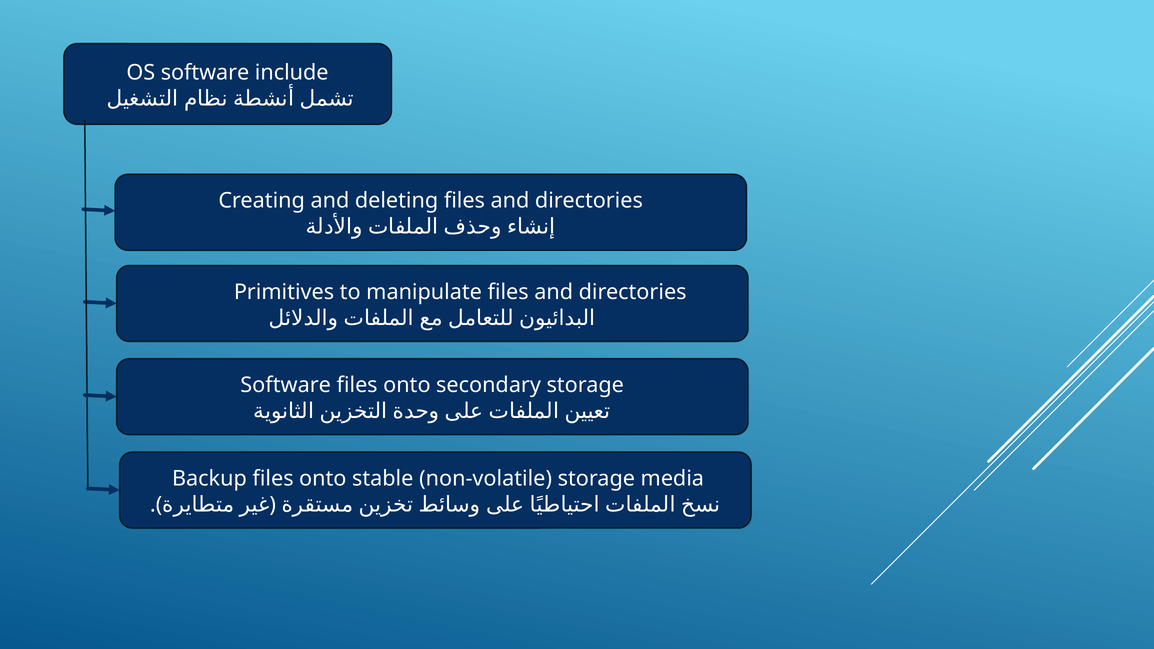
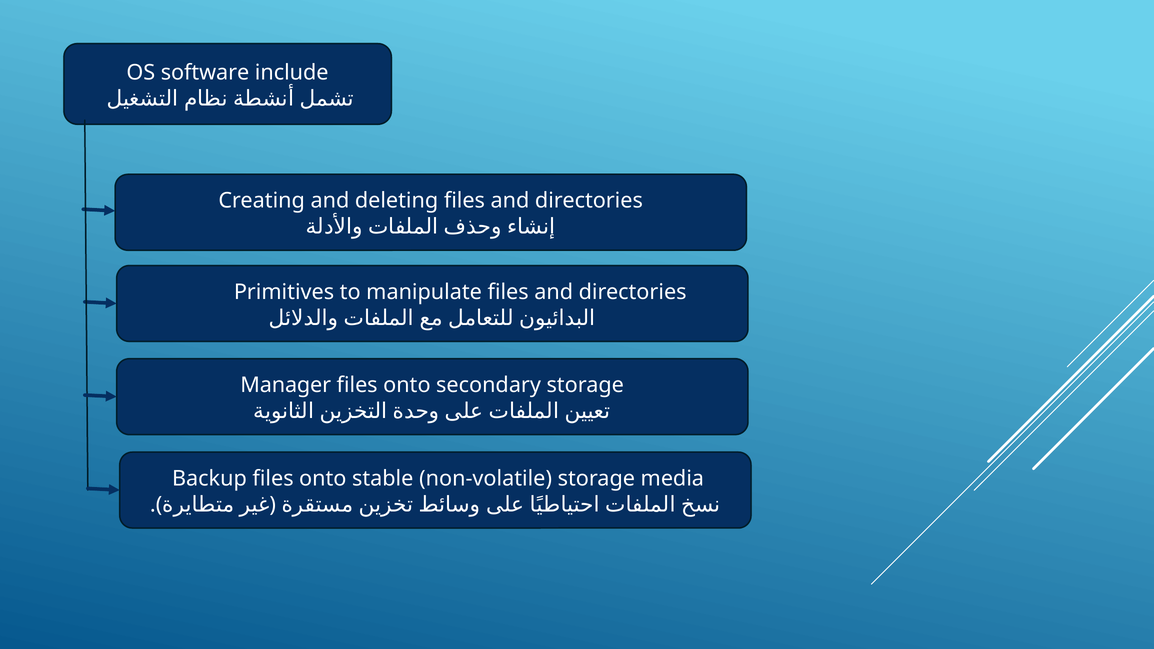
Software at (286, 385): Software -> Manager
